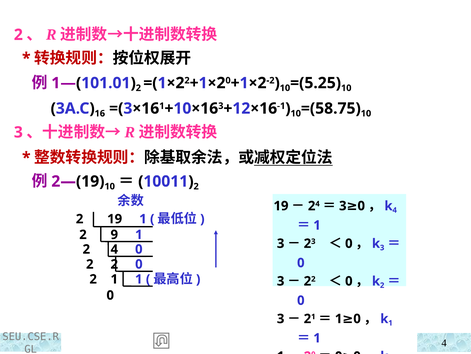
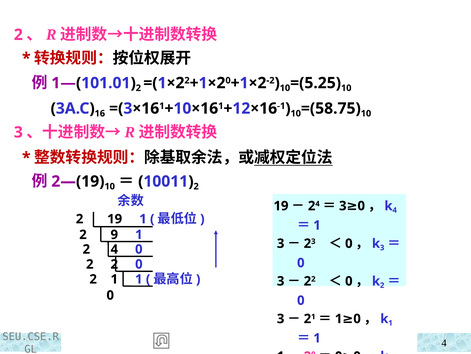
3 at (221, 106): 3 -> 1
